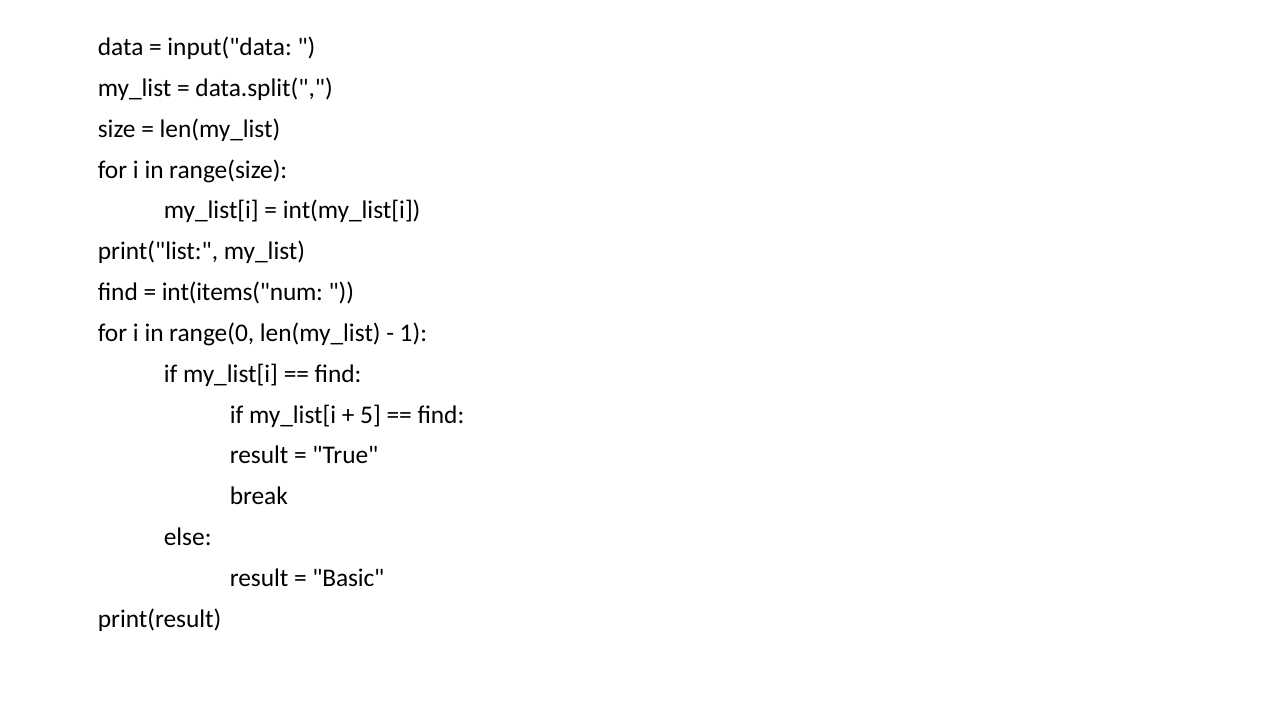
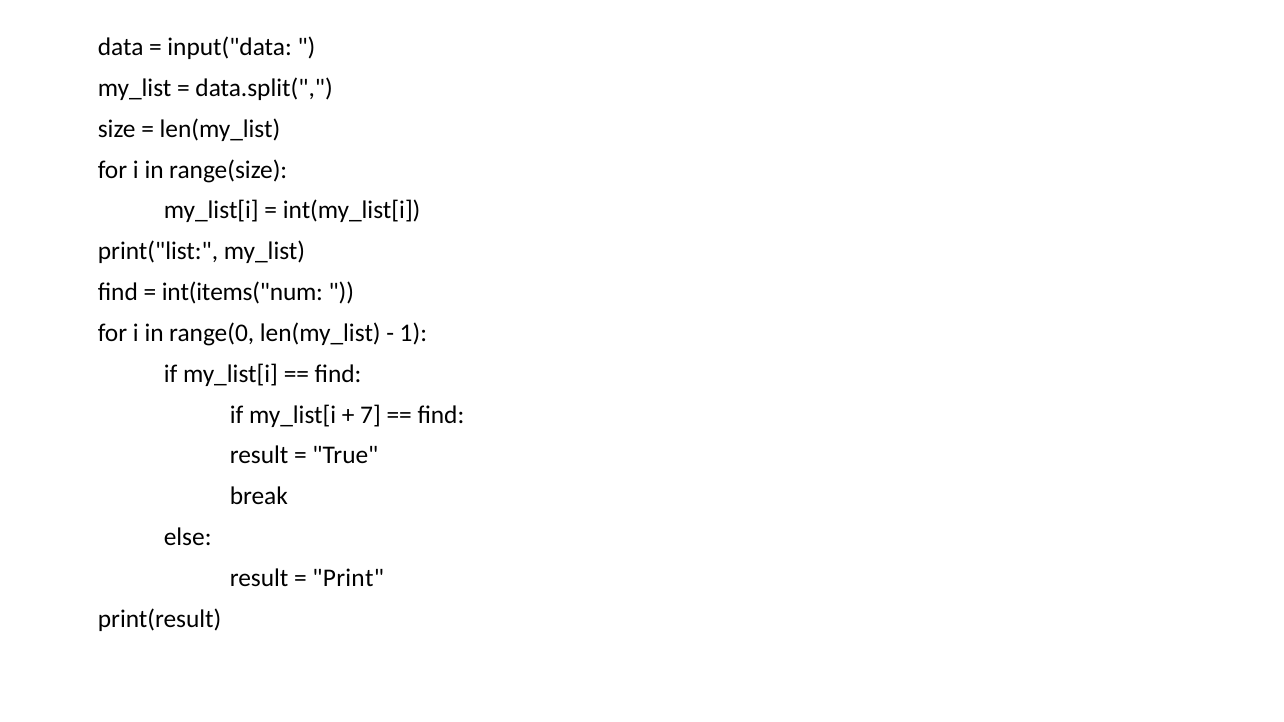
5: 5 -> 7
Basic: Basic -> Print
